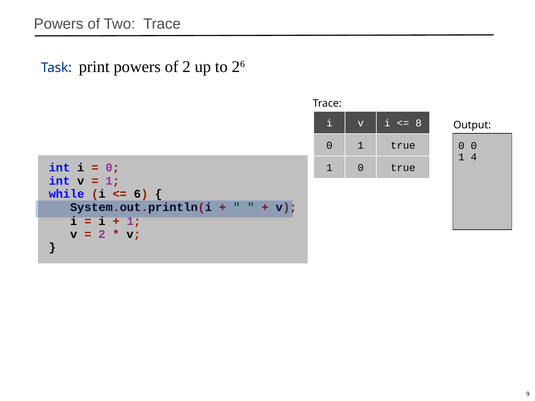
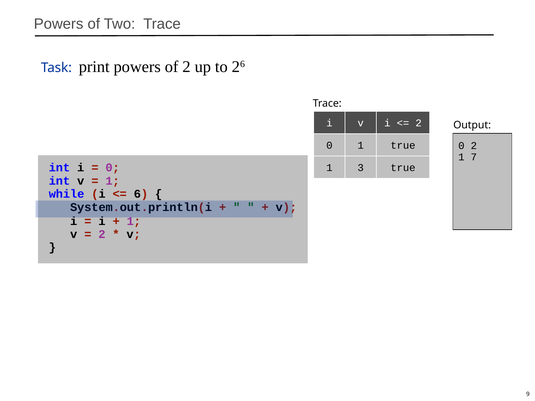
8 at (419, 123): 8 -> 2
0 0: 0 -> 2
4: 4 -> 7
1 0: 0 -> 3
